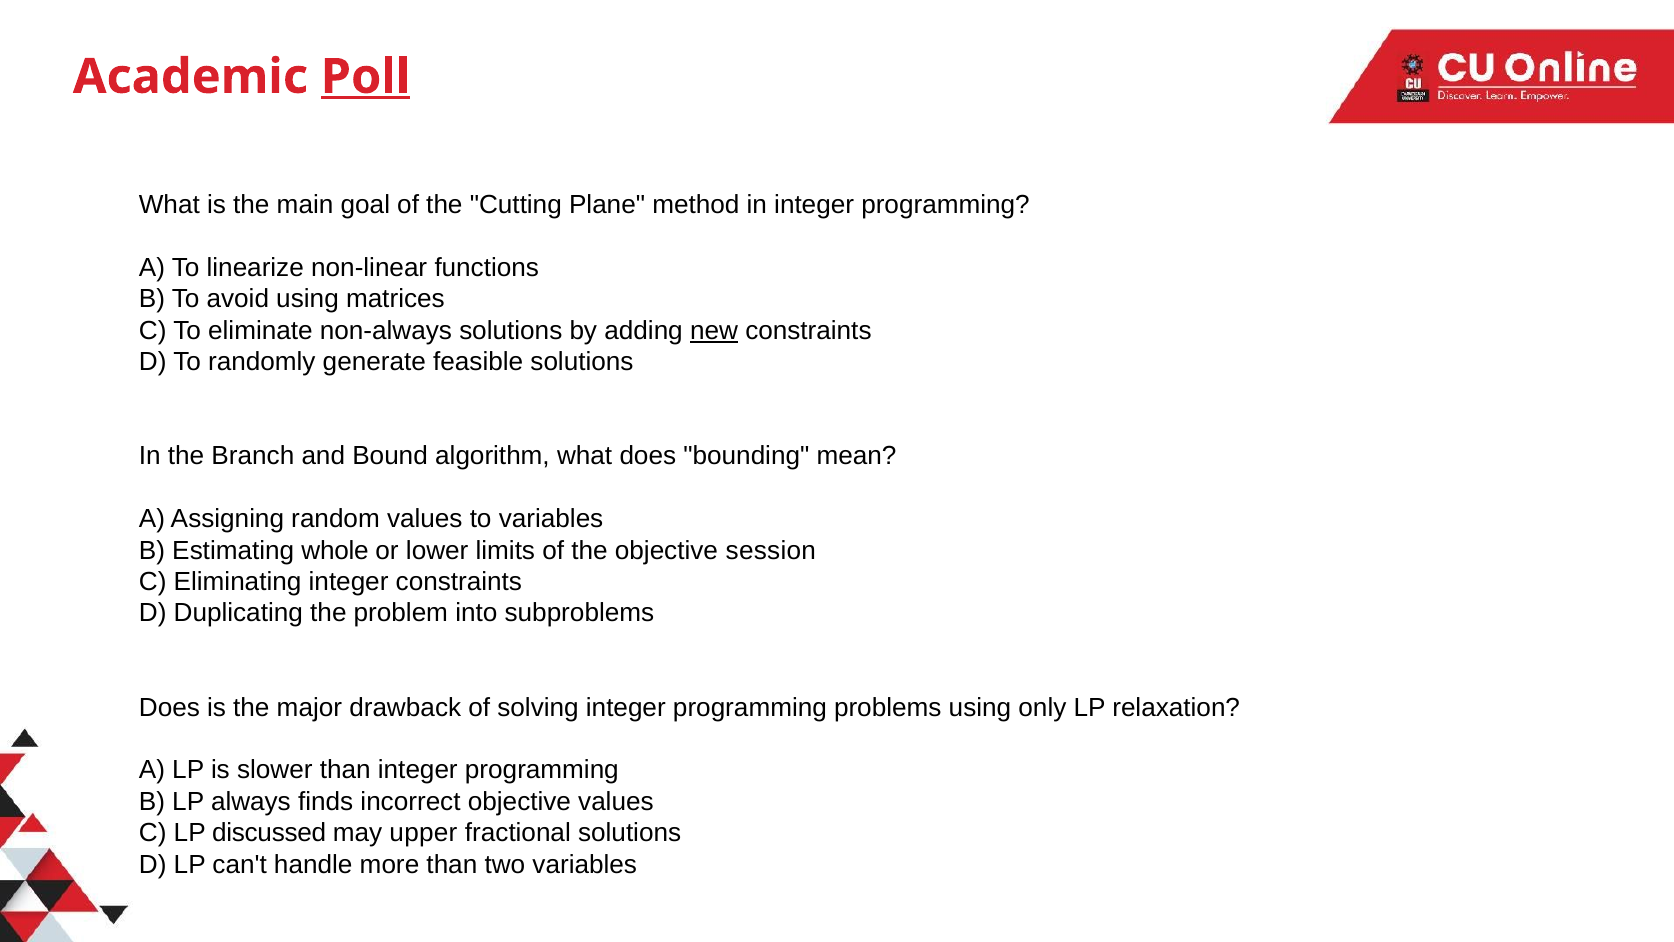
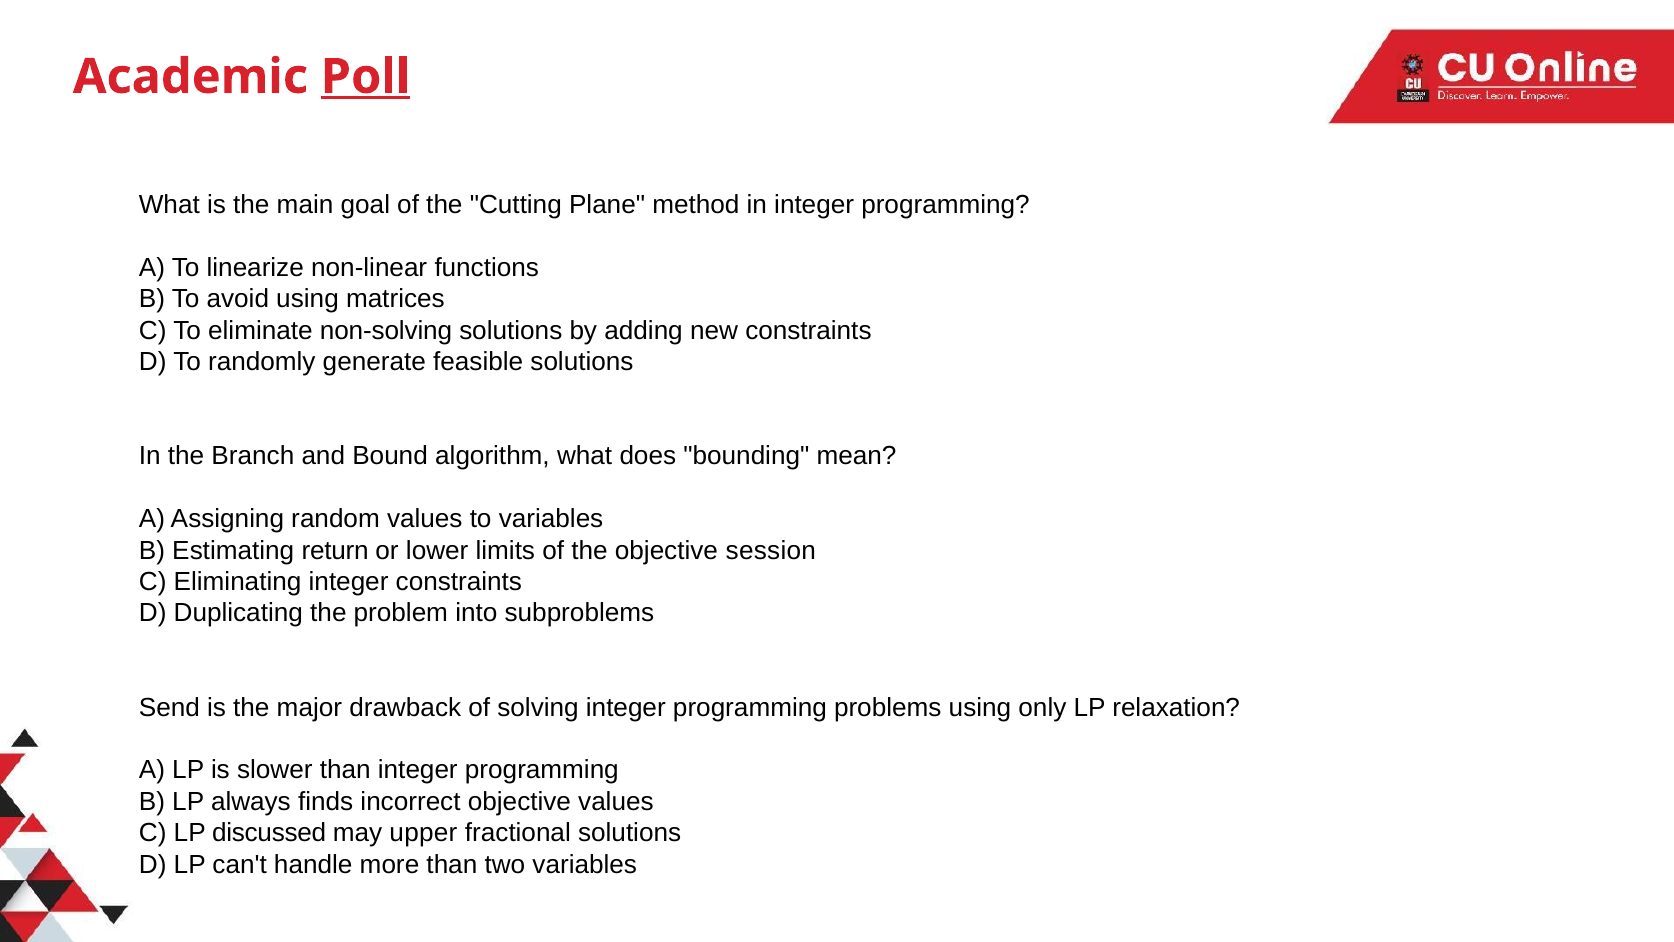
non-always: non-always -> non-solving
new underline: present -> none
whole: whole -> return
Does at (169, 707): Does -> Send
